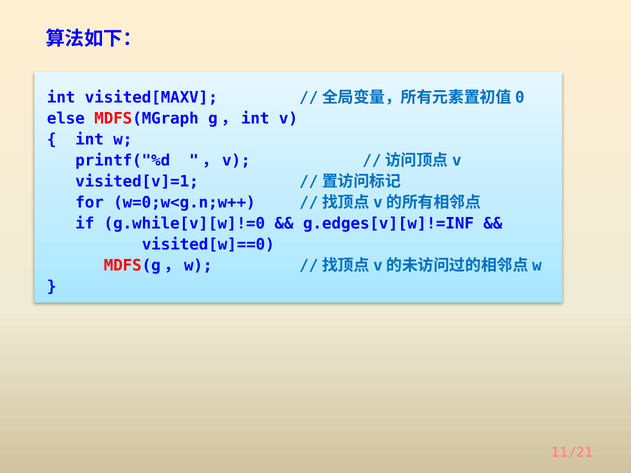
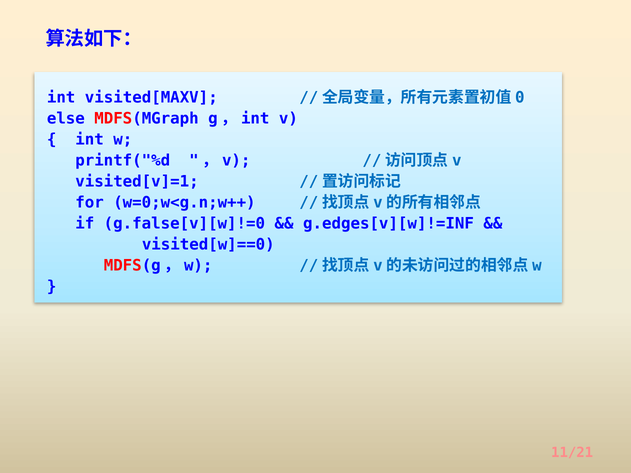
g.while[v][w]!=0: g.while[v][w]!=0 -> g.false[v][w]!=0
